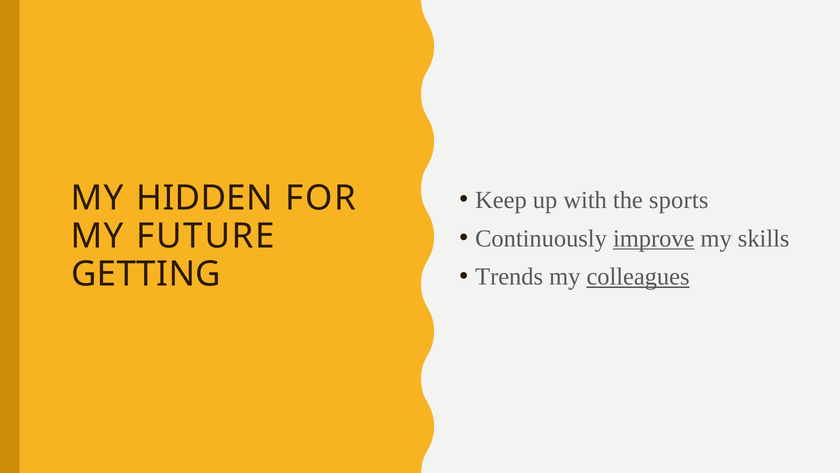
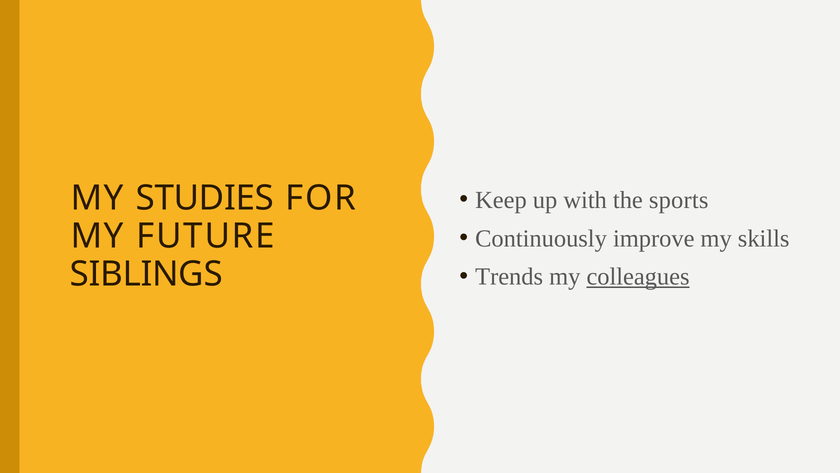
HIDDEN: HIDDEN -> STUDIES
improve underline: present -> none
GETTING: GETTING -> SIBLINGS
